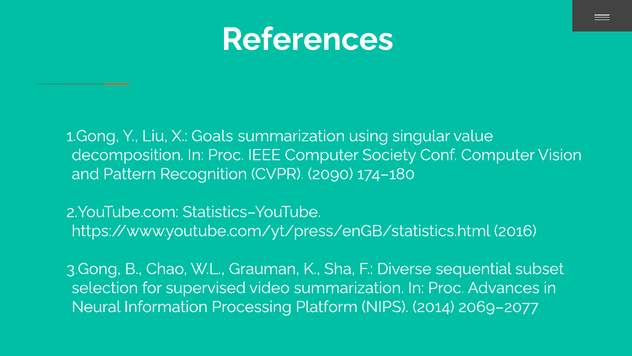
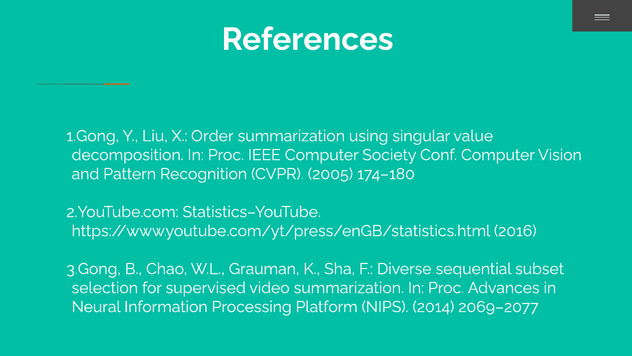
Goals: Goals -> Order
2090: 2090 -> 2005
